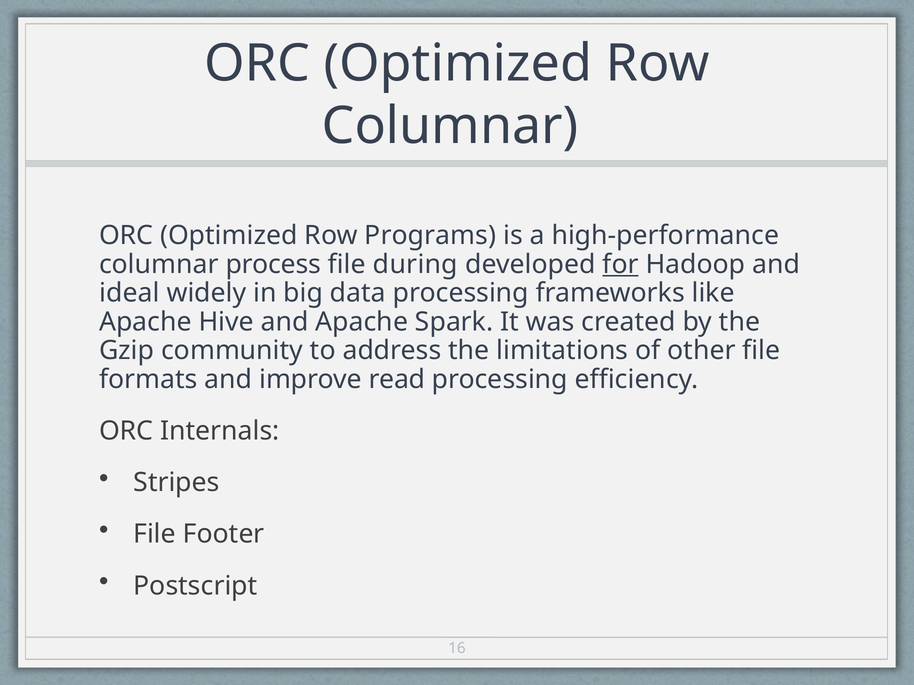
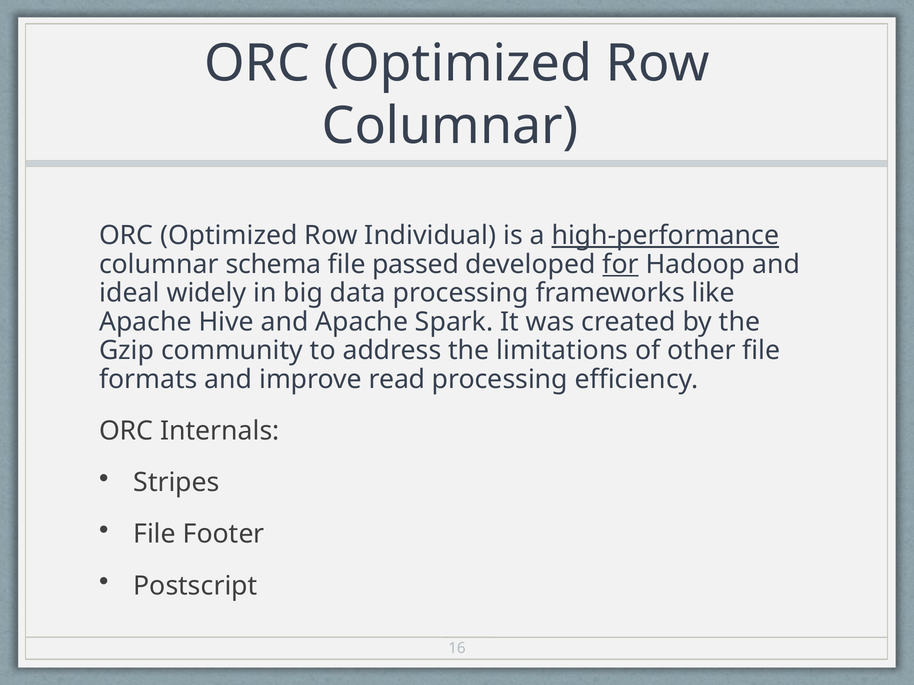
Programs: Programs -> Individual
high-performance underline: none -> present
process: process -> schema
during: during -> passed
